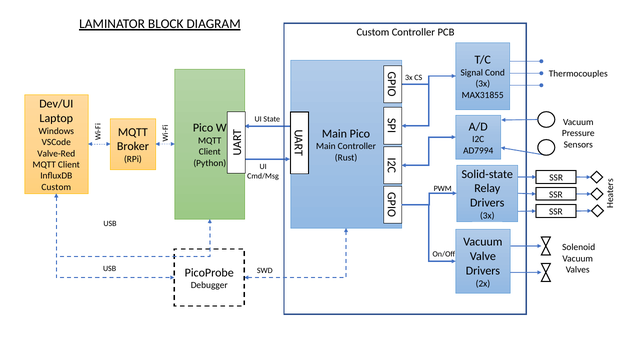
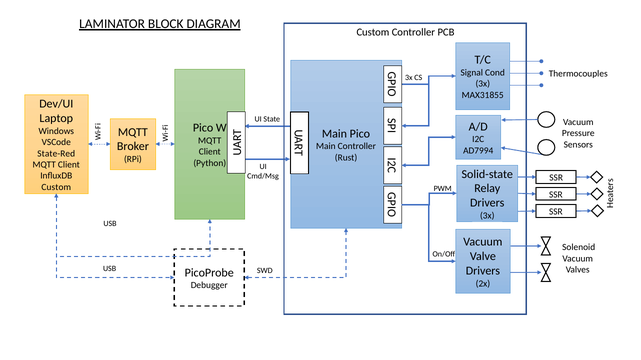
Valve-Red: Valve-Red -> State-Red
